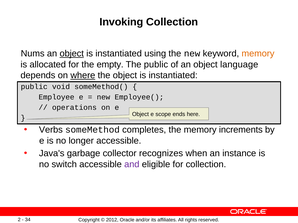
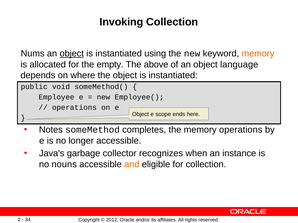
The public: public -> above
where underline: present -> none
Verbs: Verbs -> Notes
memory increments: increments -> operations
switch: switch -> nouns
and colour: purple -> orange
